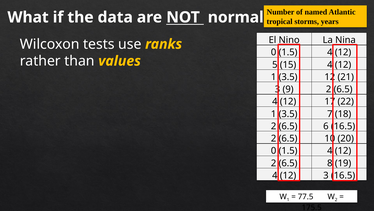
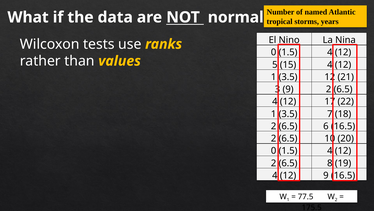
3 at (326, 175): 3 -> 9
